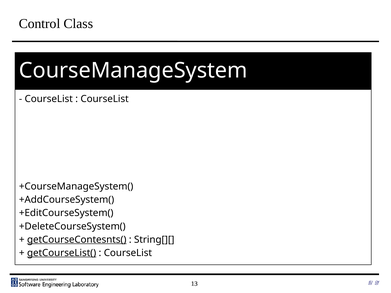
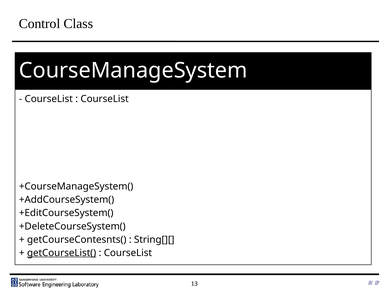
getCourseContesnts( underline: present -> none
